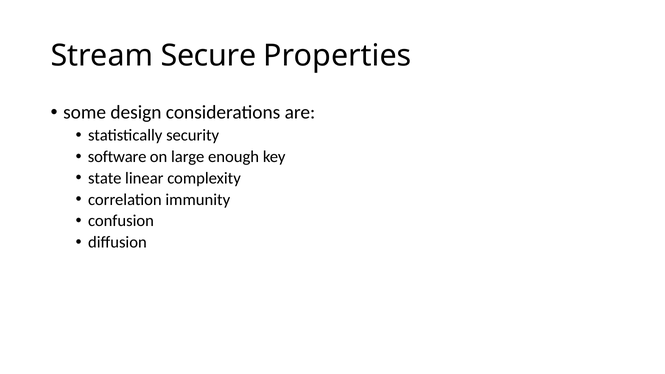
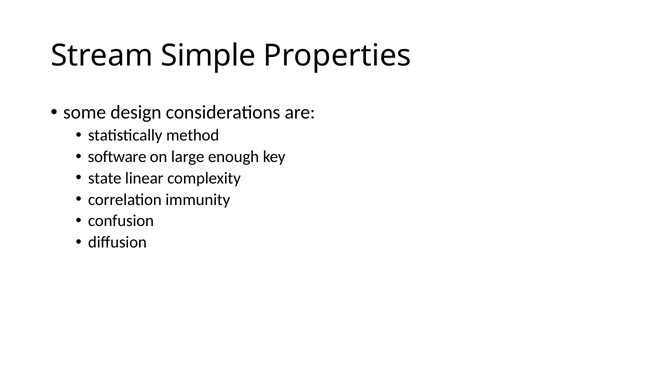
Secure: Secure -> Simple
security: security -> method
